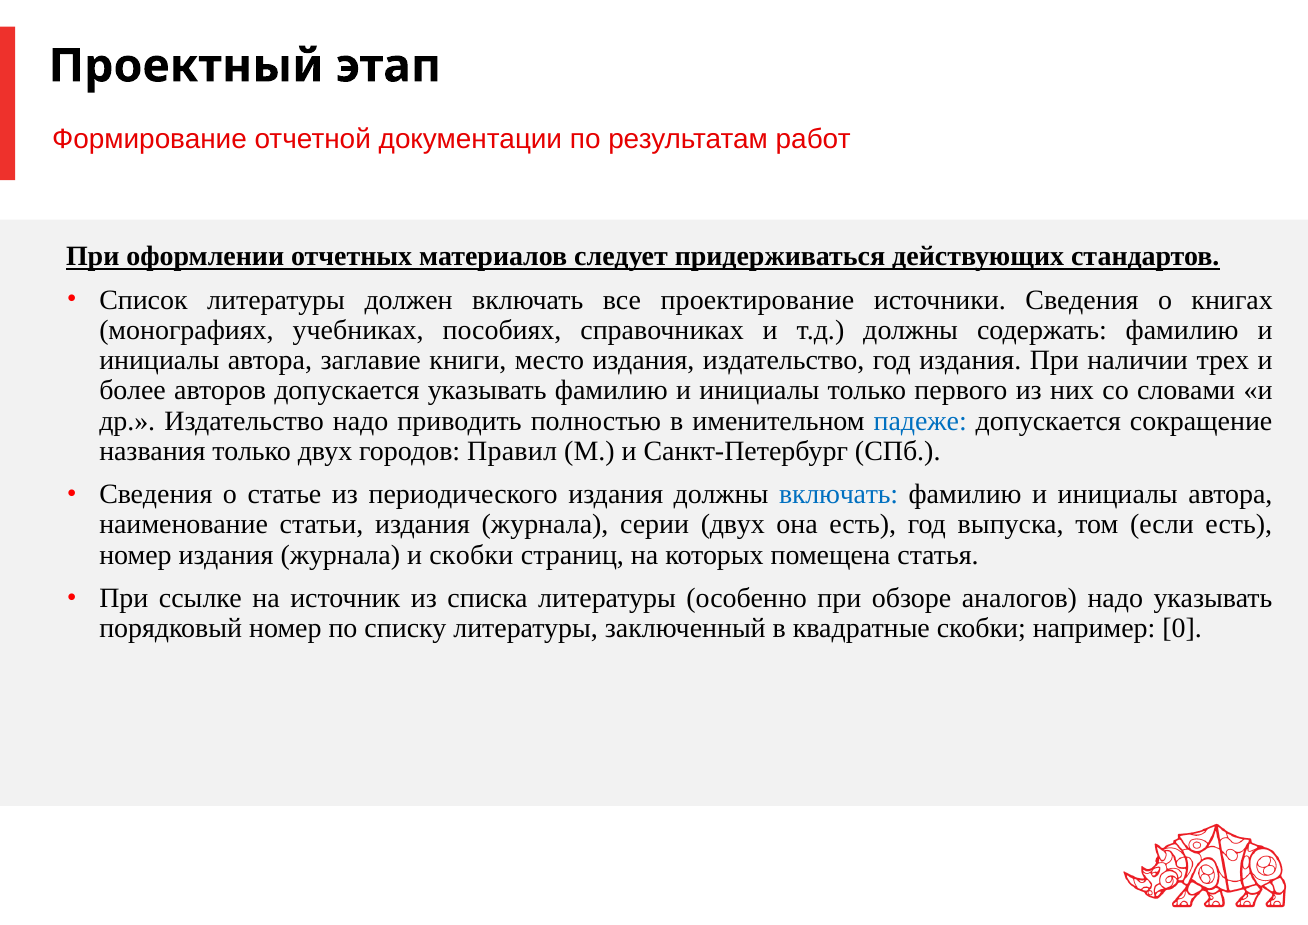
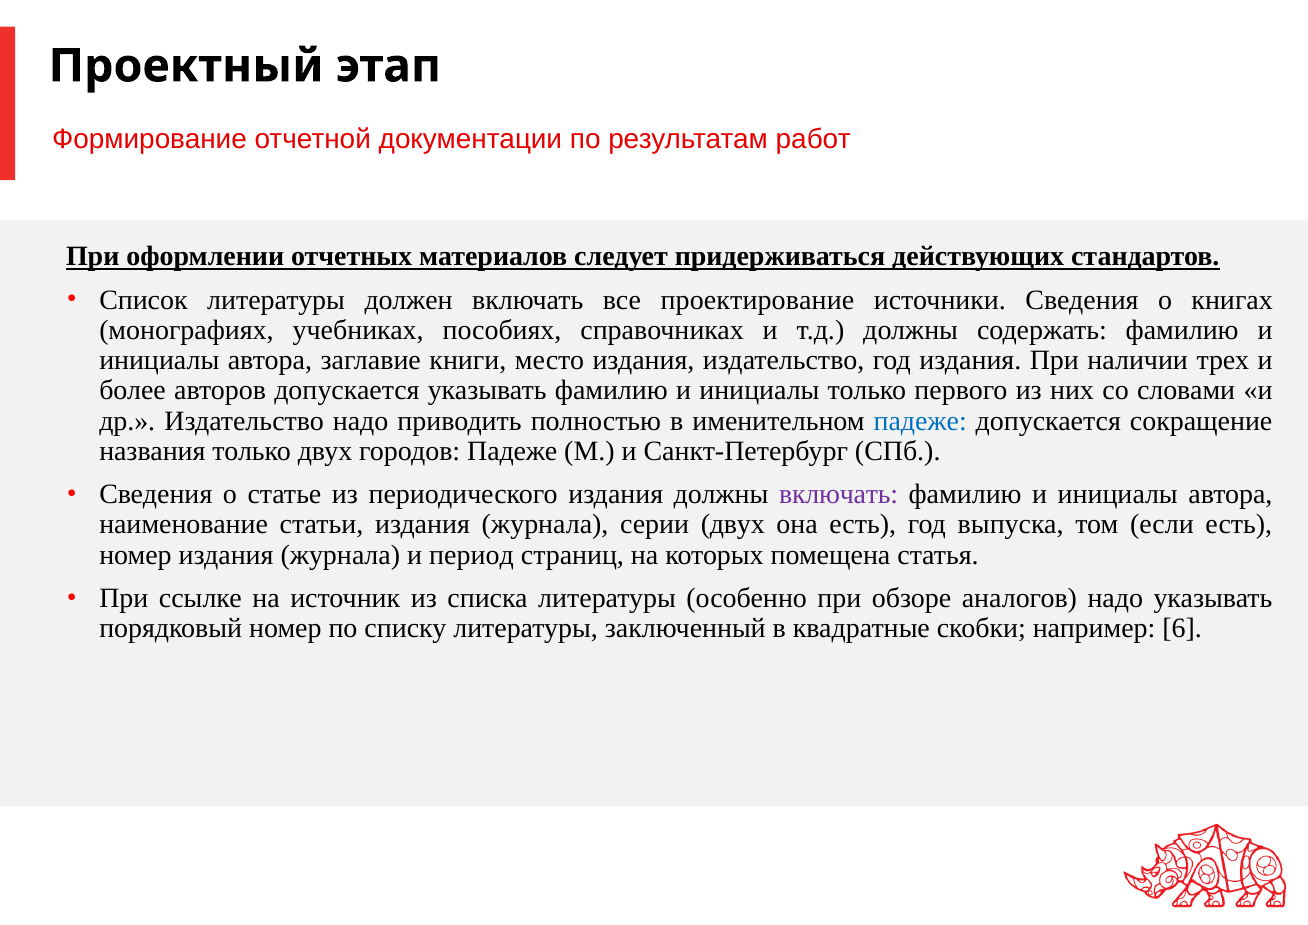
городов Правил: Правил -> Падеже
включать at (839, 494) colour: blue -> purple
и скобки: скобки -> период
0: 0 -> 6
